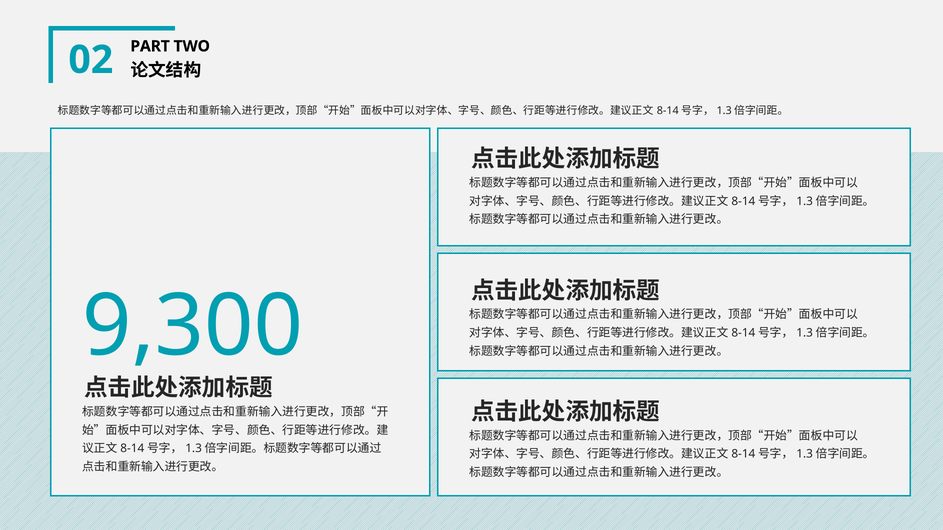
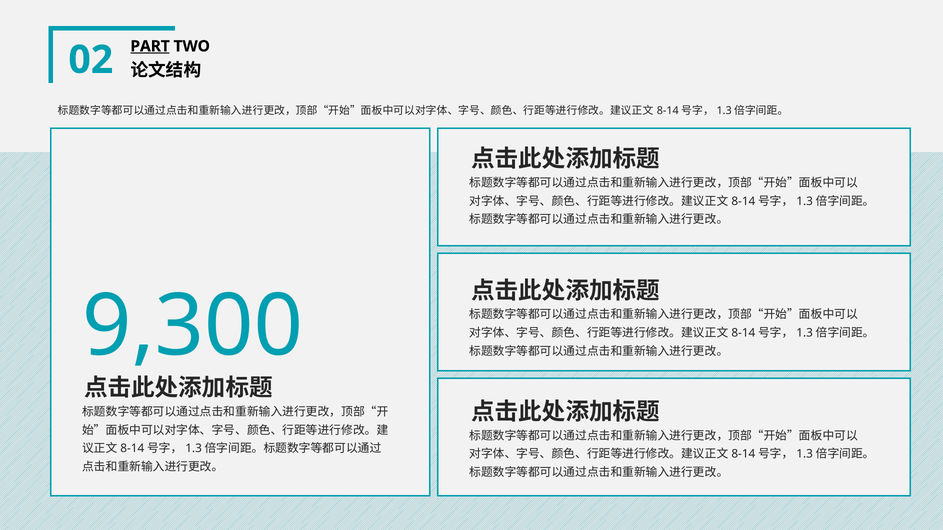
PART underline: none -> present
